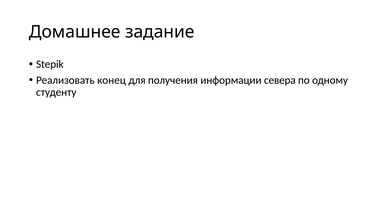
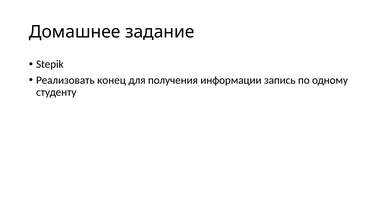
севера: севера -> запись
